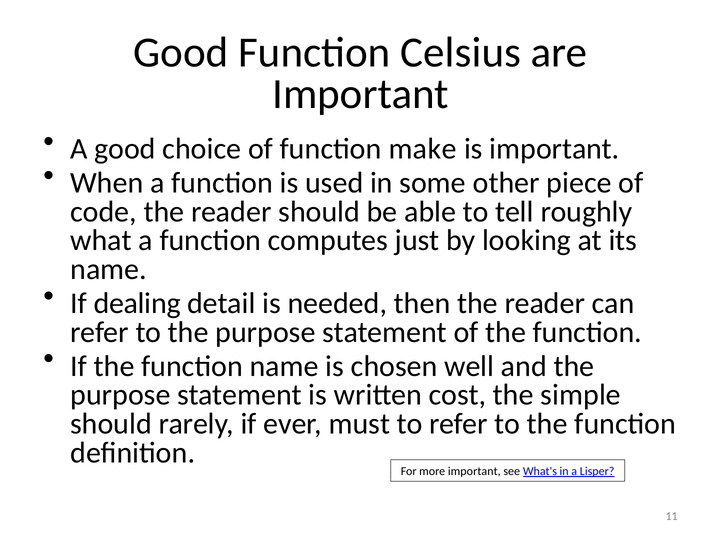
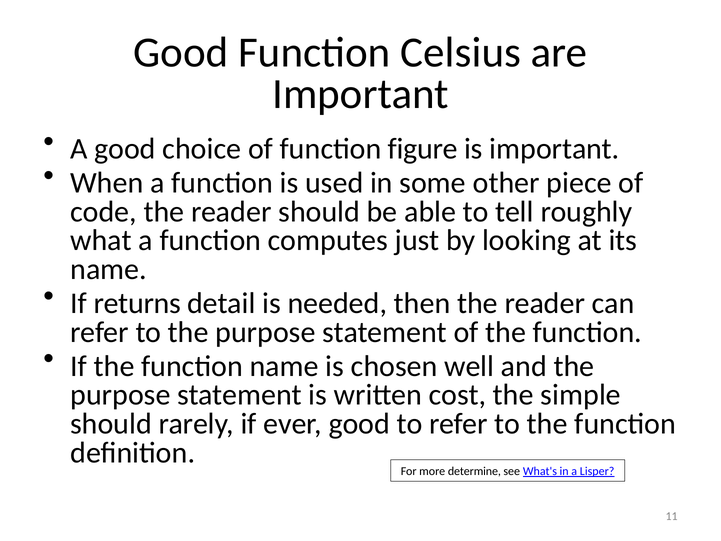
make: make -> figure
dealing: dealing -> returns
ever must: must -> good
more important: important -> determine
